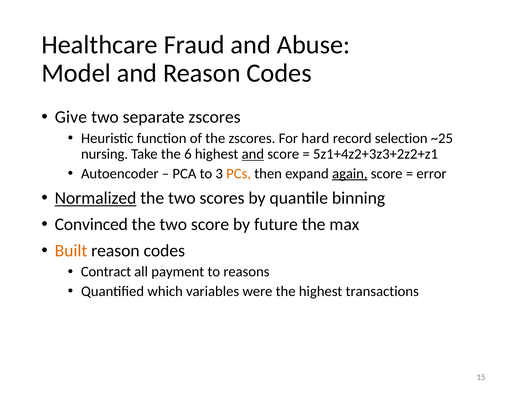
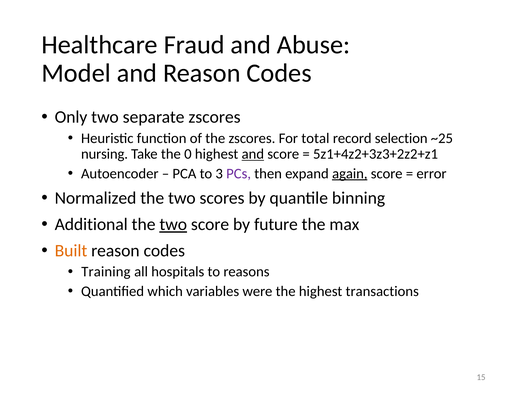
Give: Give -> Only
hard: hard -> total
6: 6 -> 0
PCs colour: orange -> purple
Normalized underline: present -> none
Convinced: Convinced -> Additional
two at (173, 225) underline: none -> present
Contract: Contract -> Training
payment: payment -> hospitals
